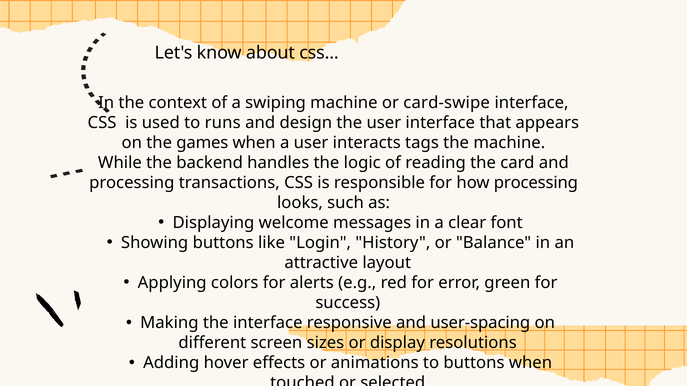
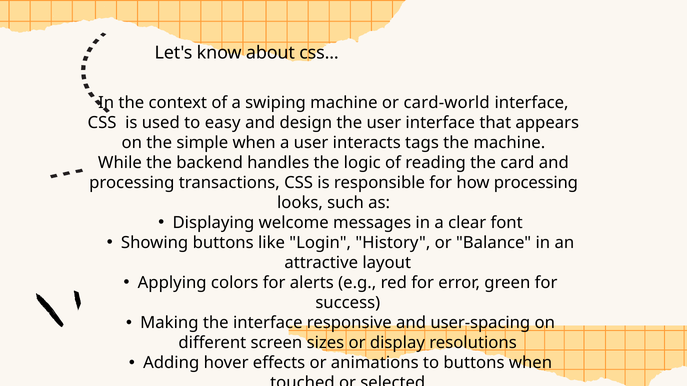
card-swipe: card-swipe -> card-world
runs: runs -> easy
games: games -> simple
